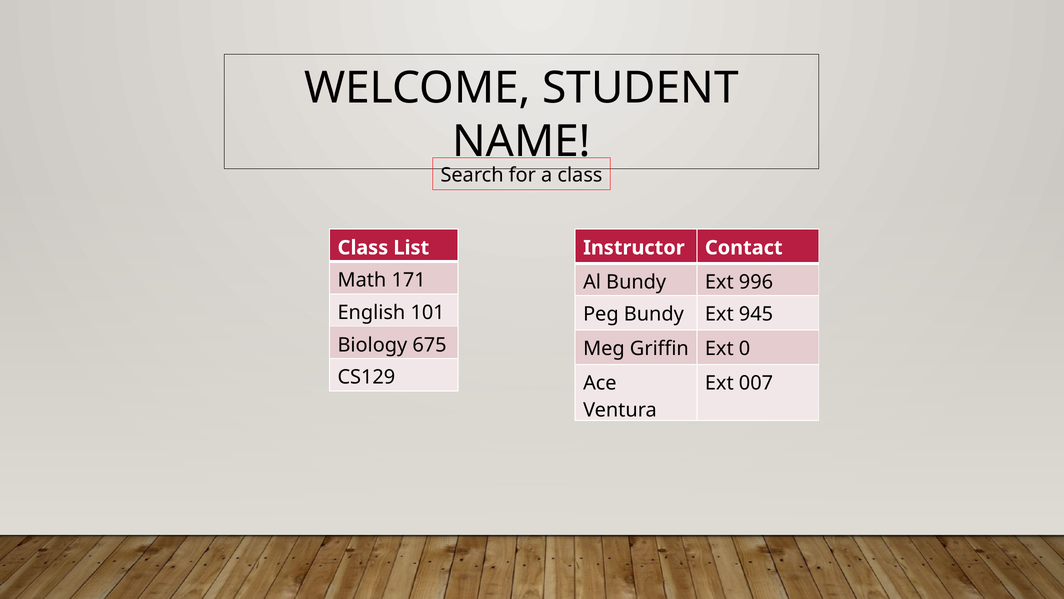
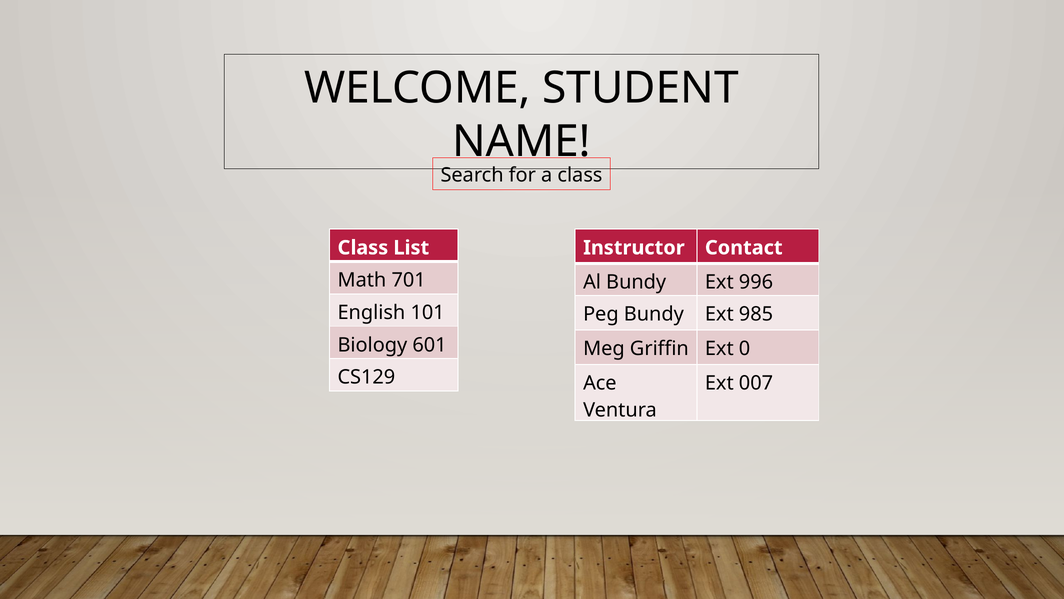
171: 171 -> 701
945: 945 -> 985
675: 675 -> 601
